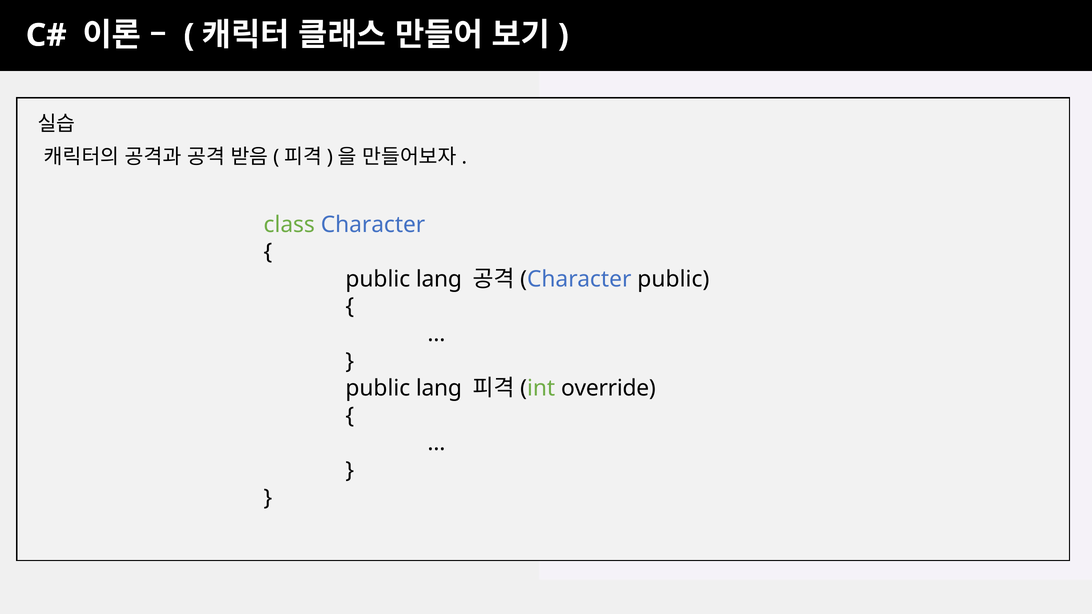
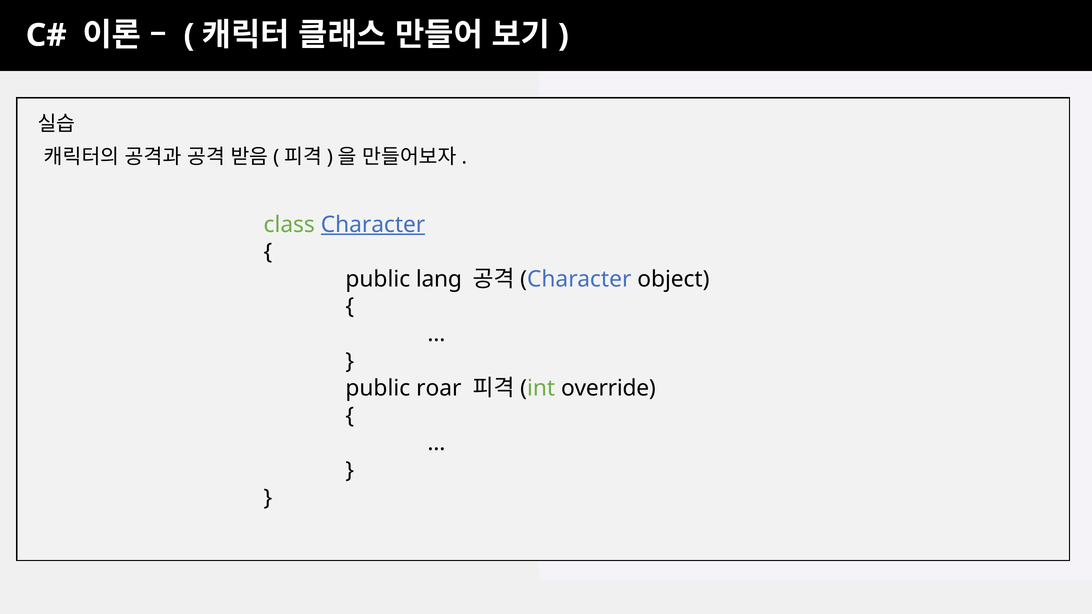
Character at (373, 225) underline: none -> present
Character public: public -> object
lang at (439, 388): lang -> roar
